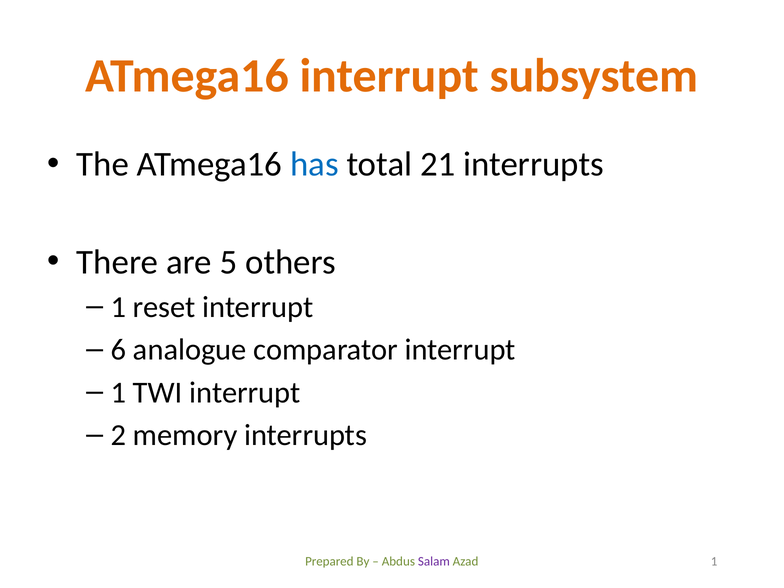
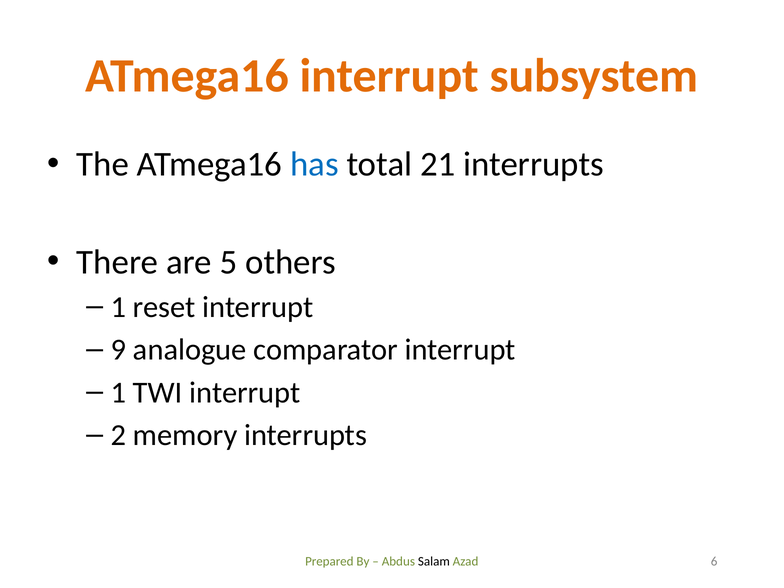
6: 6 -> 9
Salam colour: purple -> black
Azad 1: 1 -> 6
